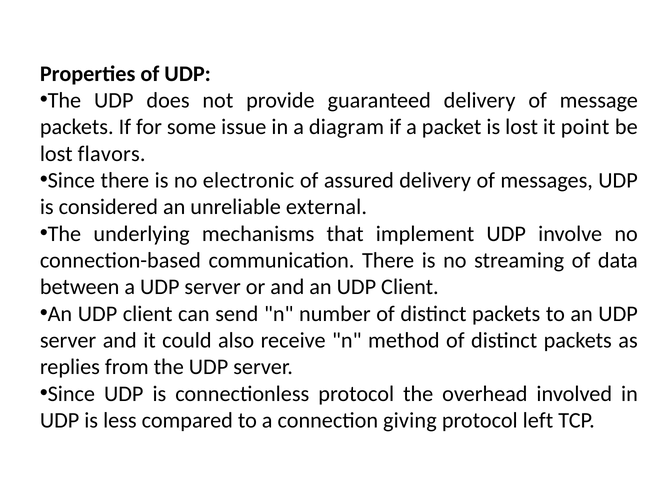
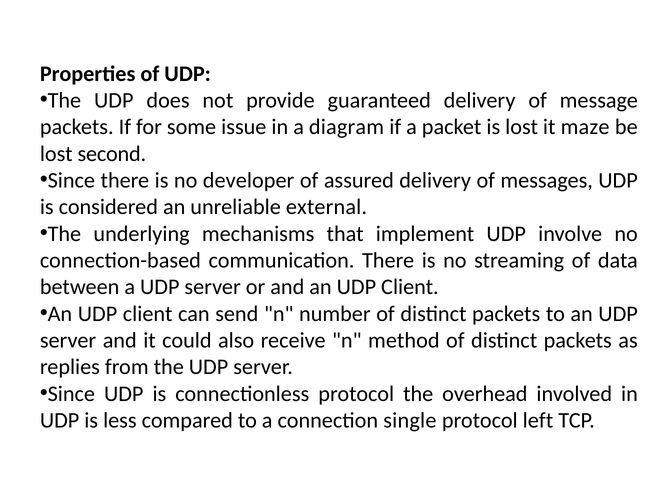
point: point -> maze
flavors: flavors -> second
electronic: electronic -> developer
giving: giving -> single
